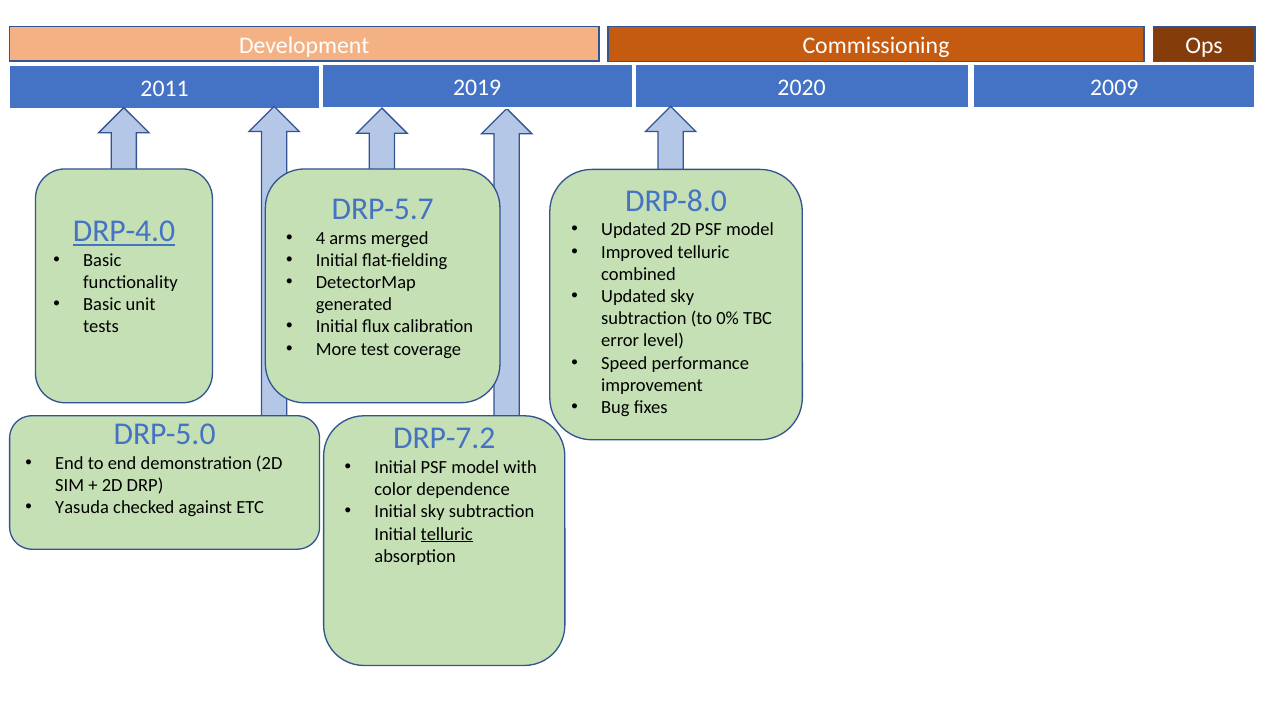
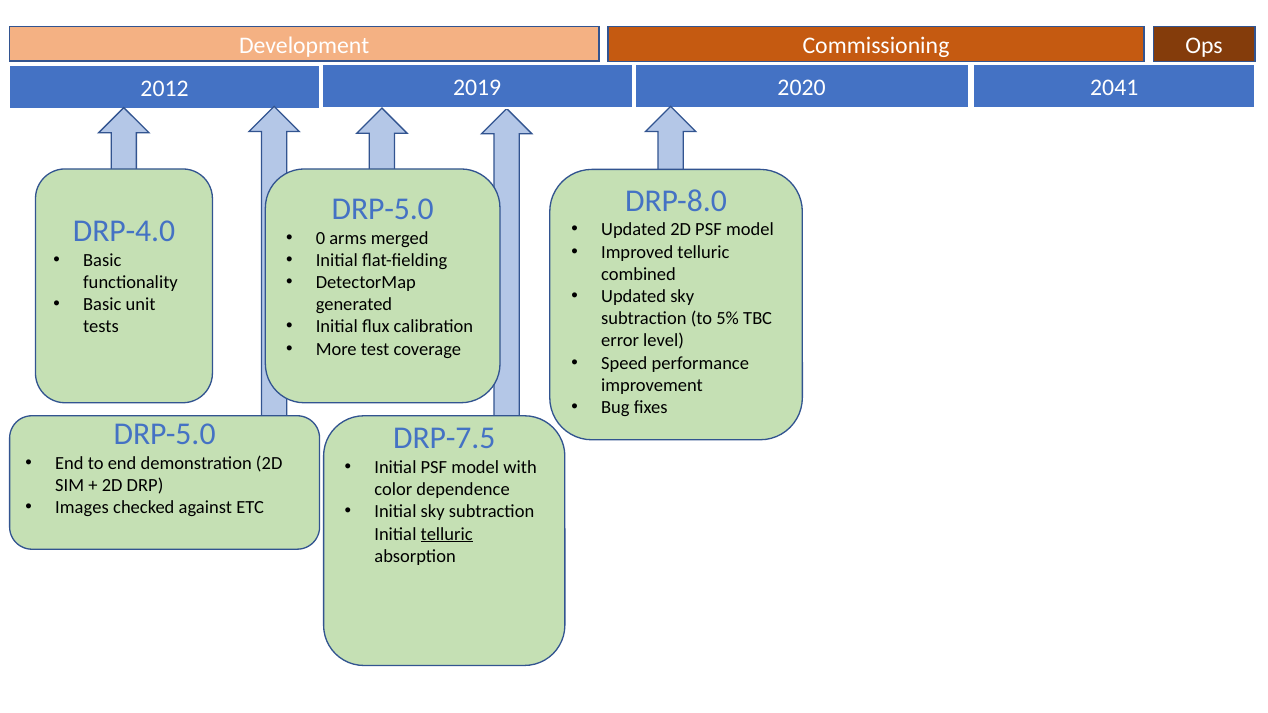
2011: 2011 -> 2012
2009: 2009 -> 2041
DRP-5.7 at (383, 209): DRP-5.7 -> DRP-5.0
DRP-4.0 underline: present -> none
4: 4 -> 0
0%: 0% -> 5%
DRP-7.2: DRP-7.2 -> DRP-7.5
Yasuda: Yasuda -> Images
